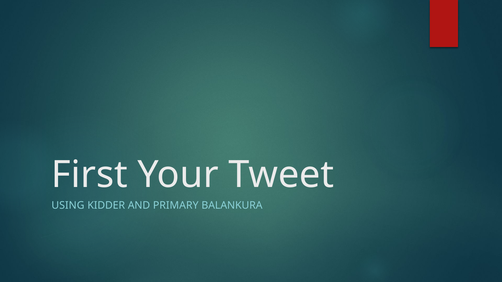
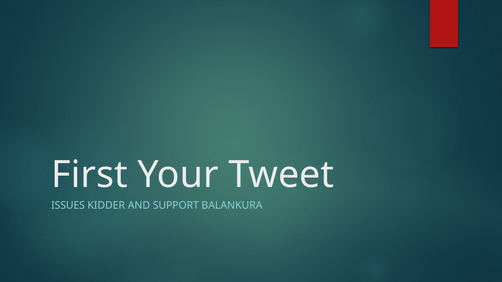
USING: USING -> ISSUES
PRIMARY: PRIMARY -> SUPPORT
